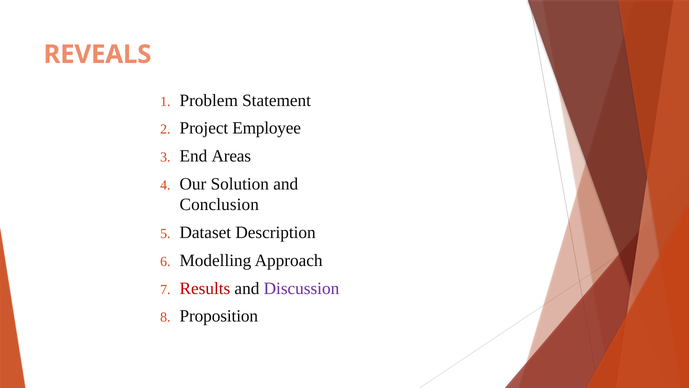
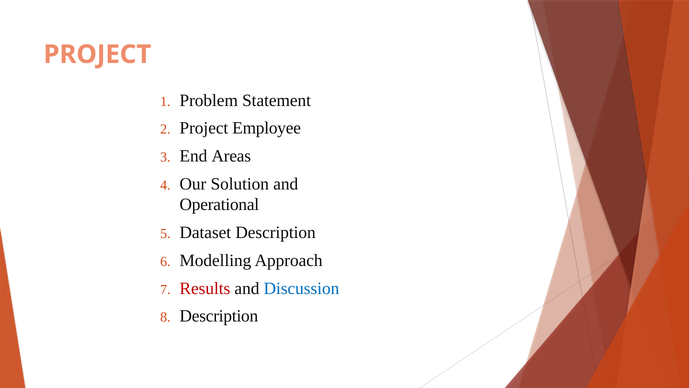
REVEALS at (97, 54): REVEALS -> PROJECT
Conclusion: Conclusion -> Operational
Discussion colour: purple -> blue
Proposition at (219, 316): Proposition -> Description
